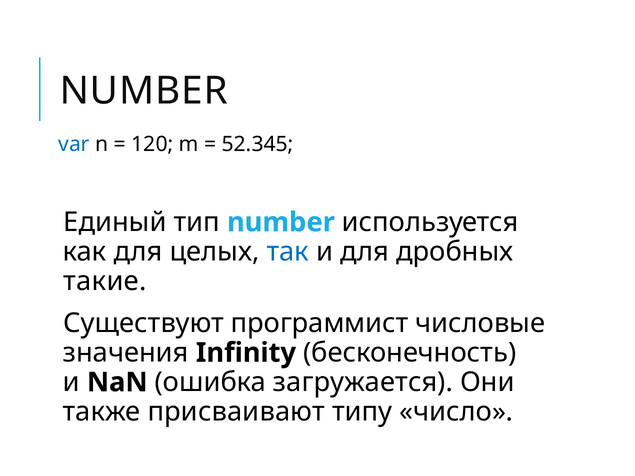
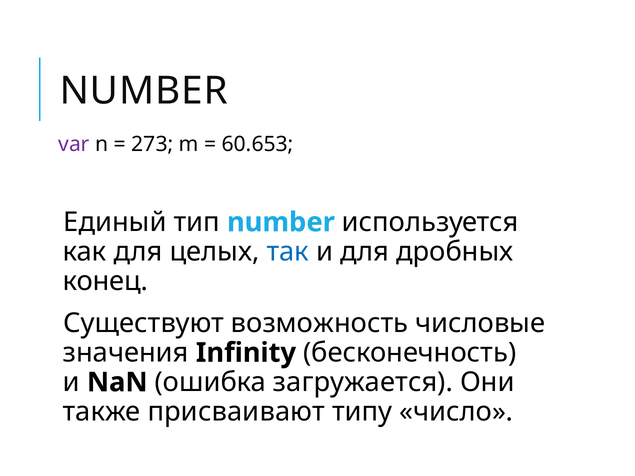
var colour: blue -> purple
120: 120 -> 273
52.345: 52.345 -> 60.653
такие: такие -> конец
программист: программист -> возможность
